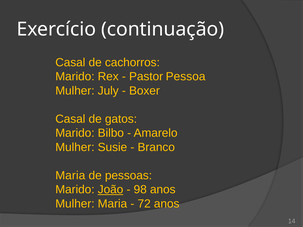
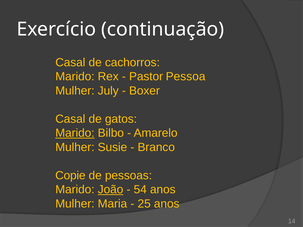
Marido at (75, 133) underline: none -> present
Maria at (70, 176): Maria -> Copie
98: 98 -> 54
72: 72 -> 25
